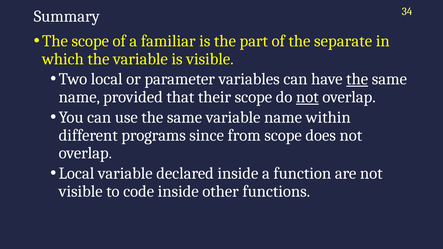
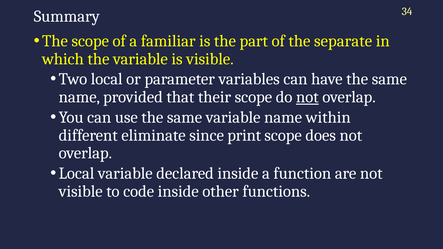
the at (357, 79) underline: present -> none
programs: programs -> eliminate
from: from -> print
